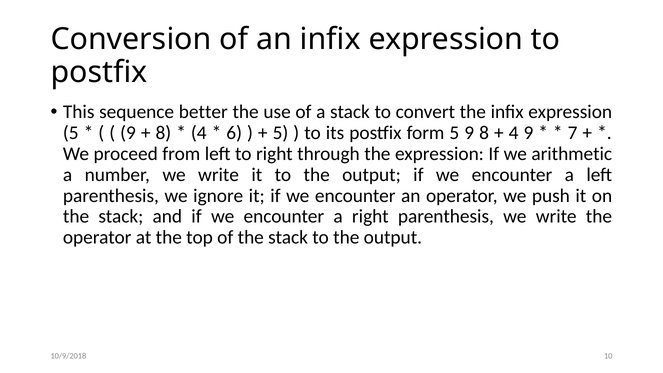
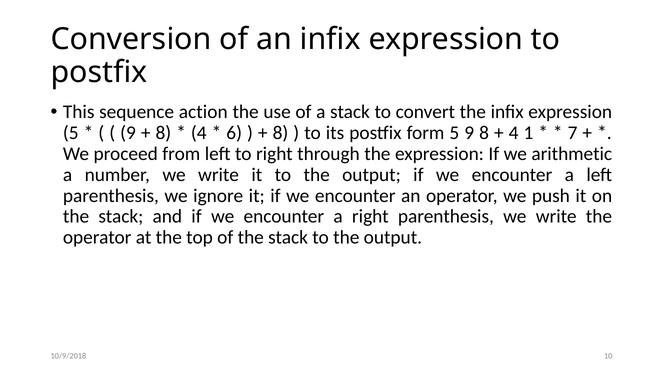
better: better -> action
5 at (280, 133): 5 -> 8
4 9: 9 -> 1
